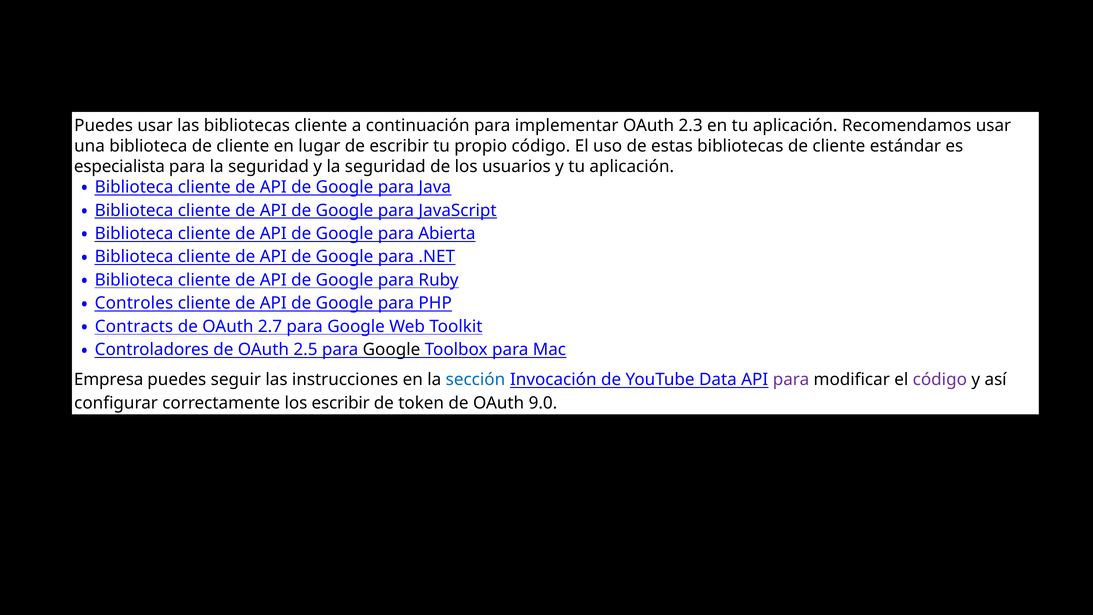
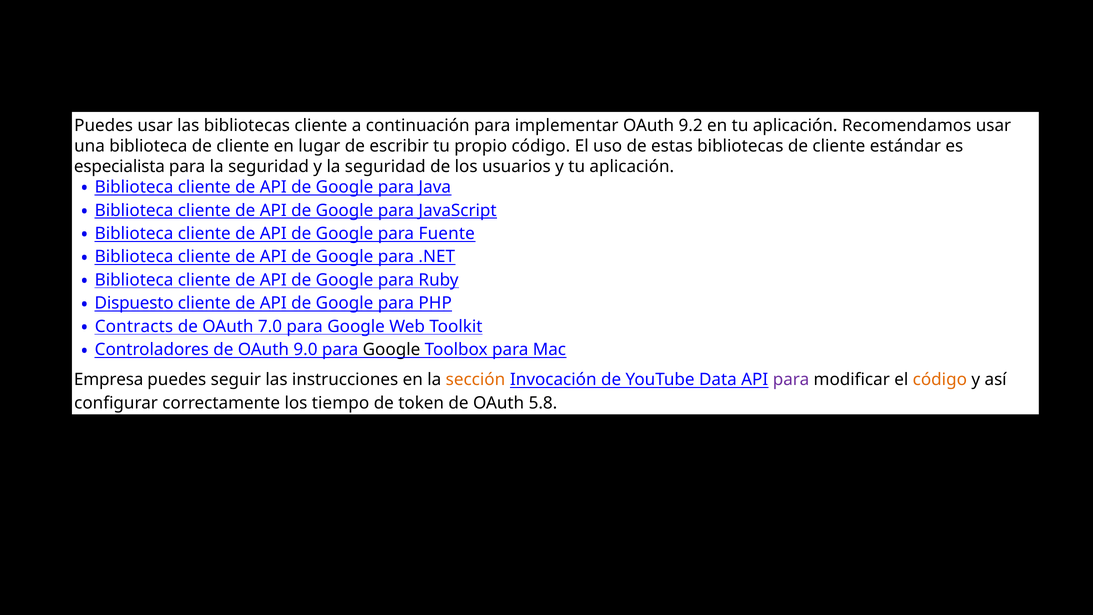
2.3: 2.3 -> 9.2
Abierta: Abierta -> Fuente
Controles: Controles -> Dispuesto
2.7: 2.7 -> 7.0
2.5: 2.5 -> 9.0
sección colour: blue -> orange
código at (940, 380) colour: purple -> orange
los escribir: escribir -> tiempo
9.0: 9.0 -> 5.8
